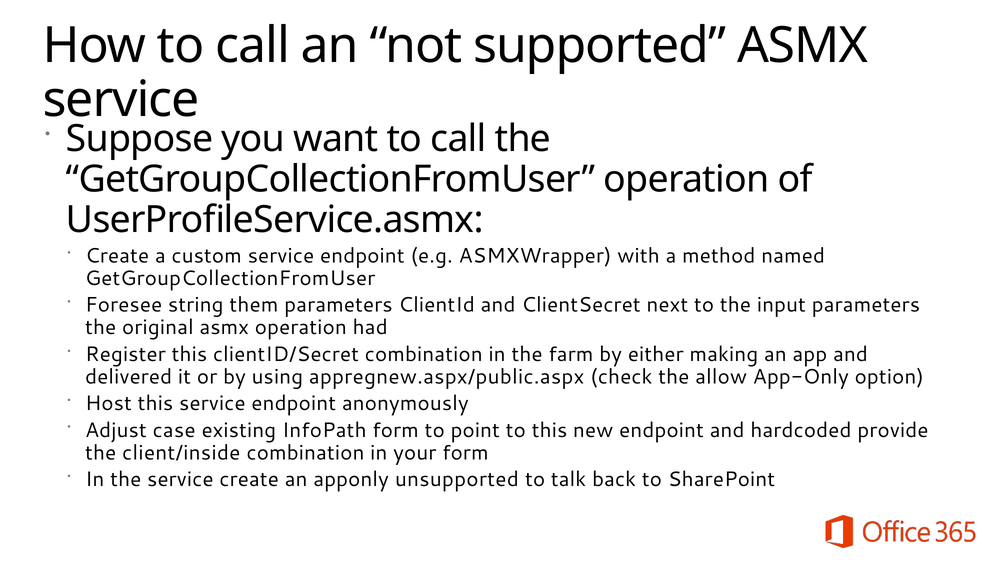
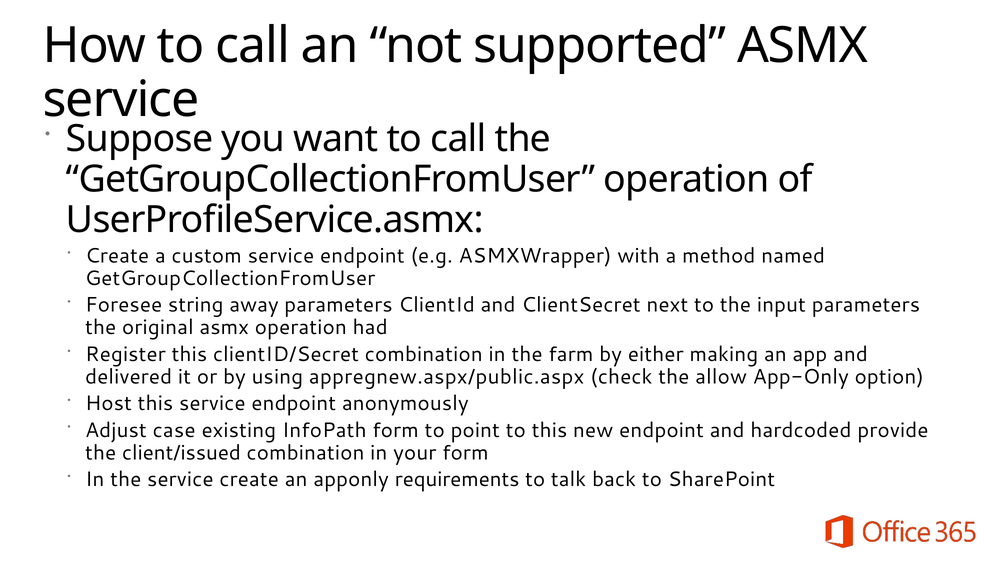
them: them -> away
client/inside: client/inside -> client/issued
unsupported: unsupported -> requirements
